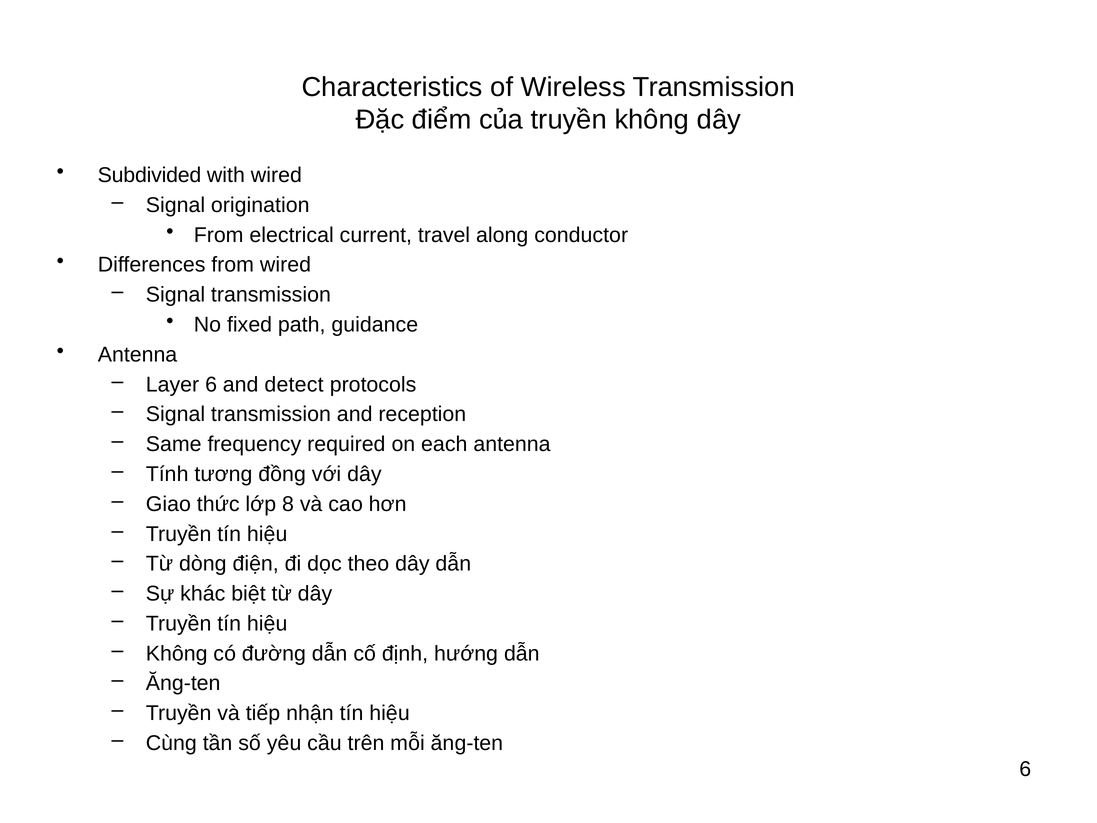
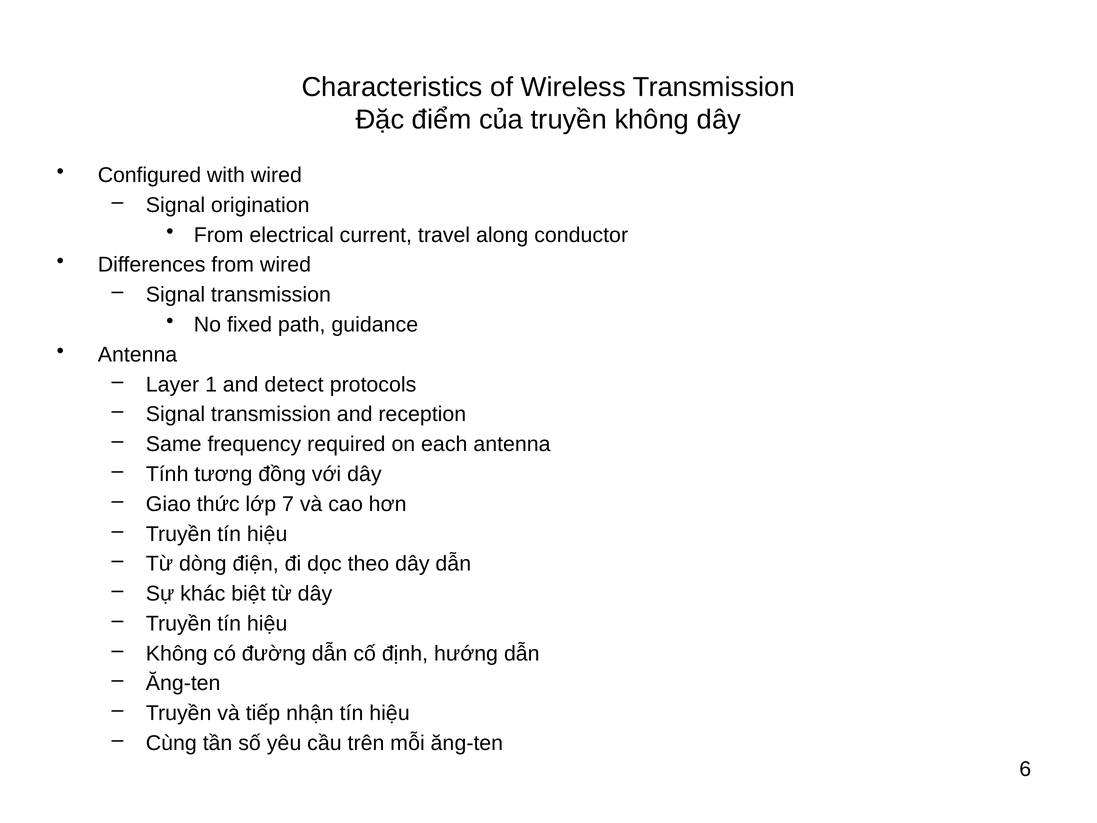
Subdivided: Subdivided -> Configured
Layer 6: 6 -> 1
8: 8 -> 7
